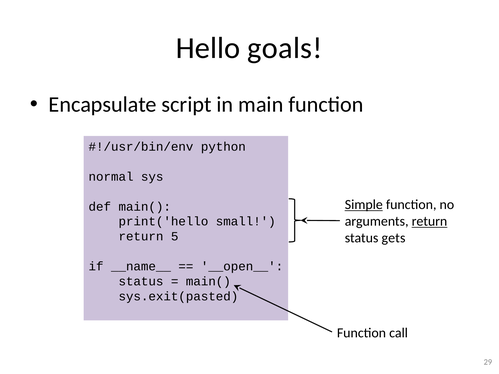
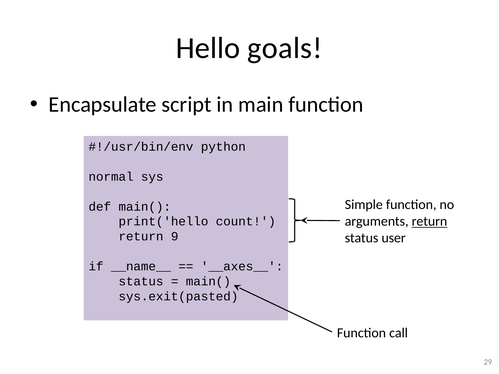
Simple underline: present -> none
small: small -> count
5: 5 -> 9
gets: gets -> user
__open__: __open__ -> __axes__
